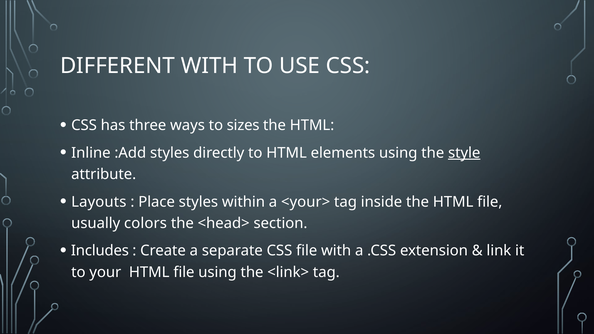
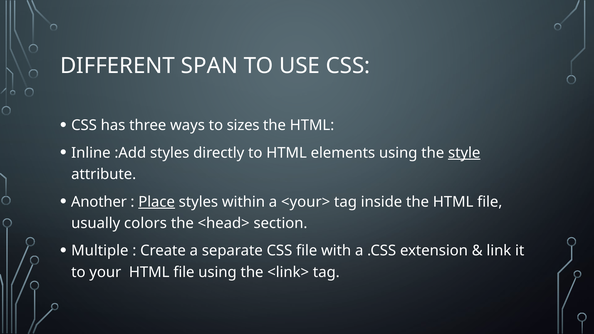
DIFFERENT WITH: WITH -> SPAN
Layouts: Layouts -> Another
Place underline: none -> present
Includes: Includes -> Multiple
